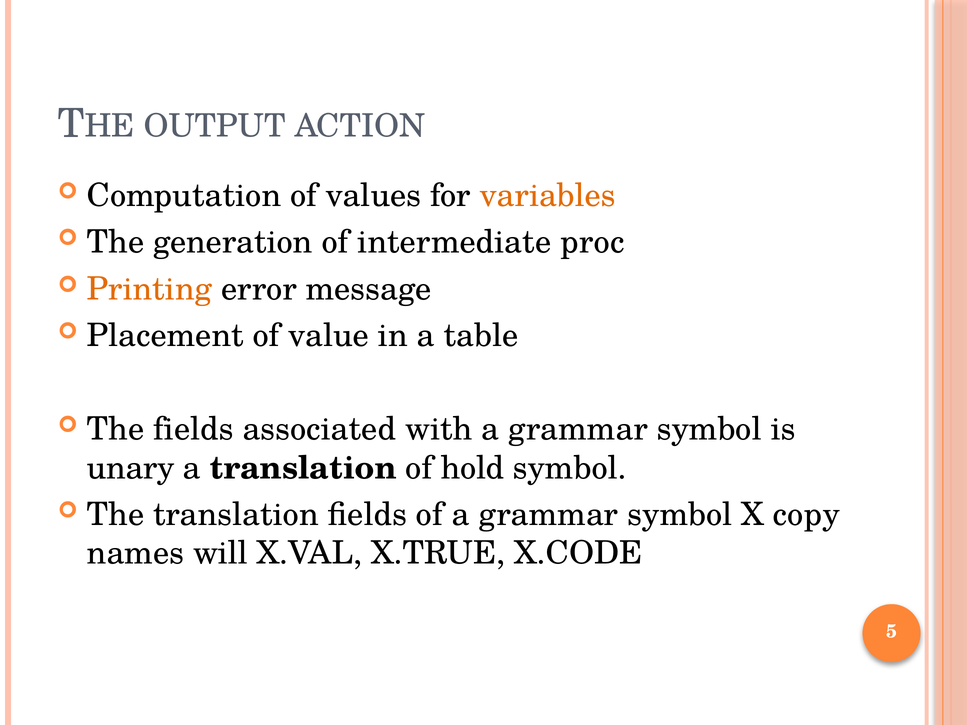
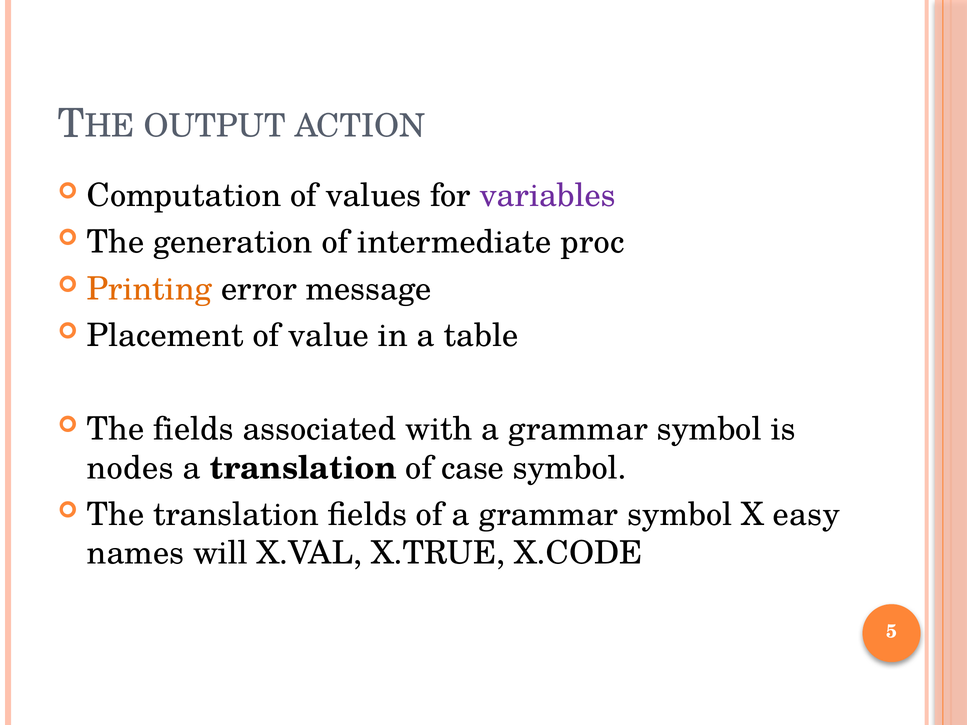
variables colour: orange -> purple
unary: unary -> nodes
hold: hold -> case
copy: copy -> easy
